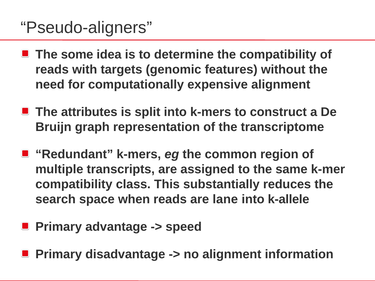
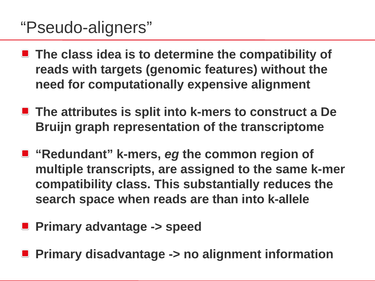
The some: some -> class
lane: lane -> than
